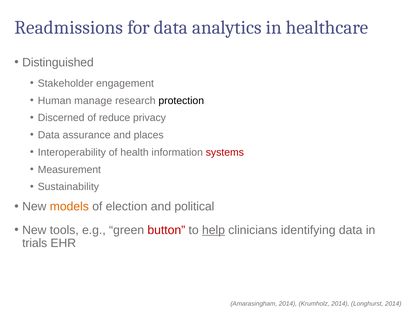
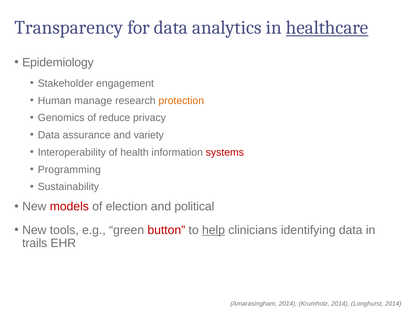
Readmissions: Readmissions -> Transparency
healthcare underline: none -> present
Distinguished: Distinguished -> Epidemiology
protection colour: black -> orange
Discerned: Discerned -> Genomics
places: places -> variety
Measurement: Measurement -> Programming
models colour: orange -> red
trials: trials -> trails
